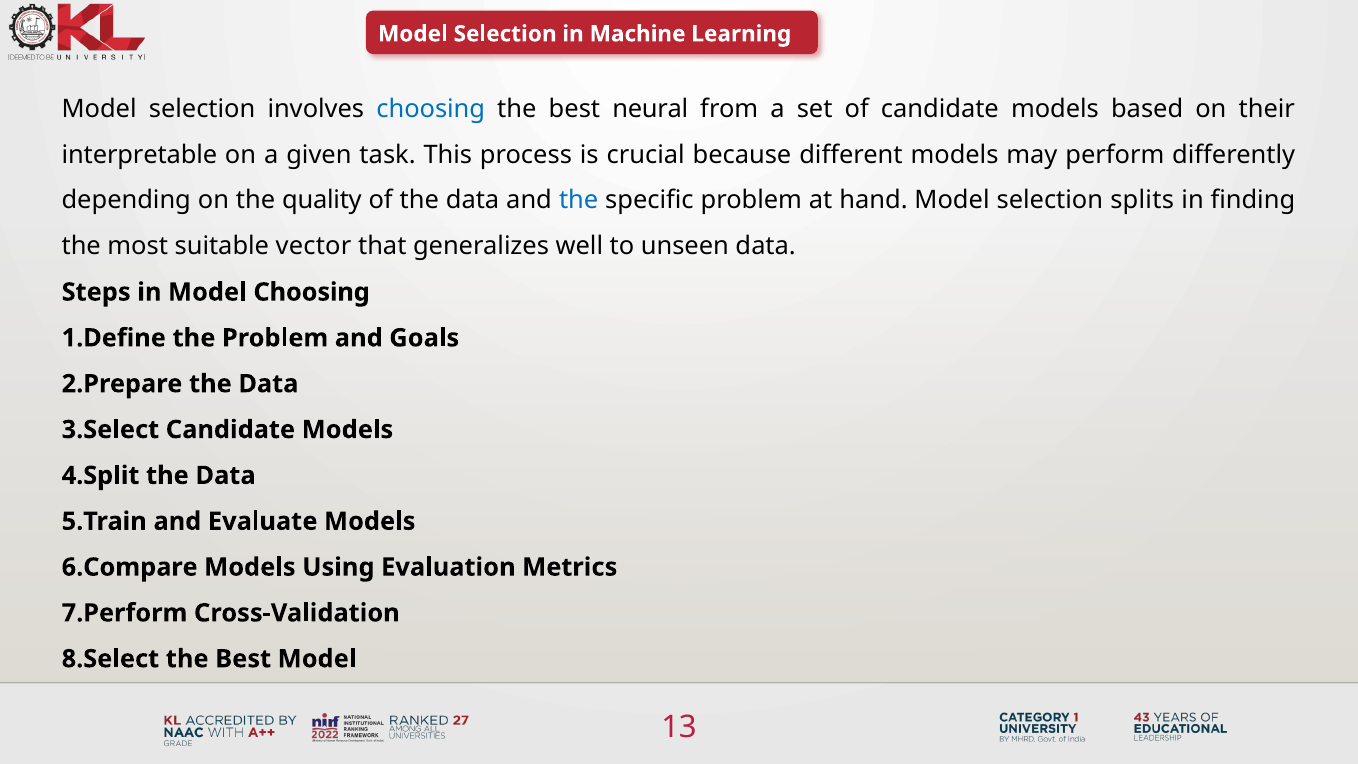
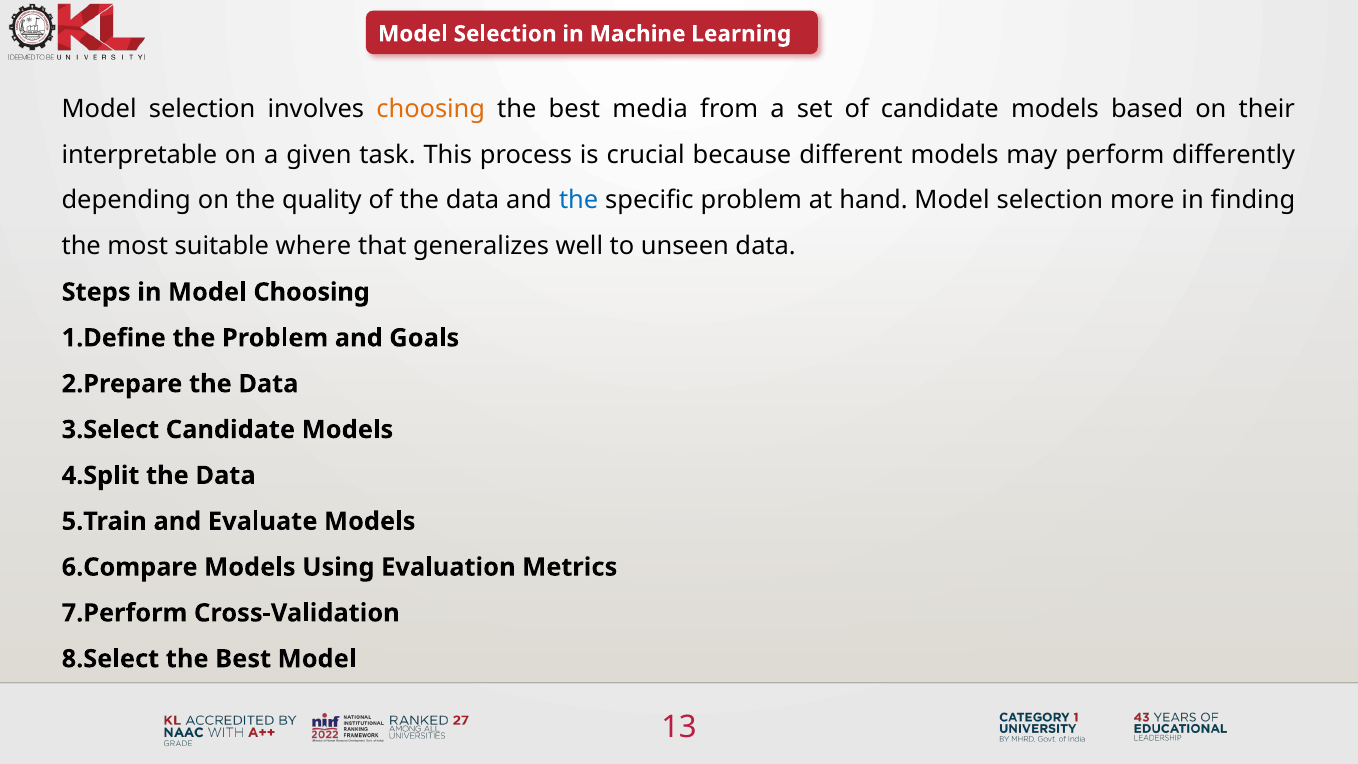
choosing at (431, 109) colour: blue -> orange
neural: neural -> media
splits: splits -> more
vector: vector -> where
